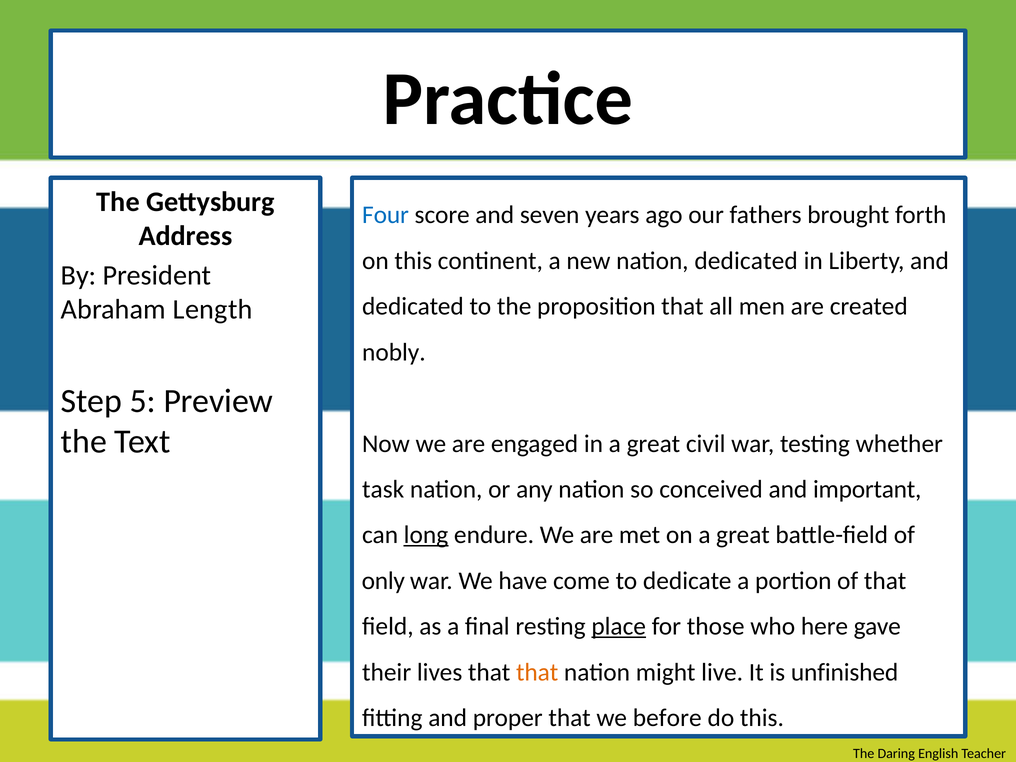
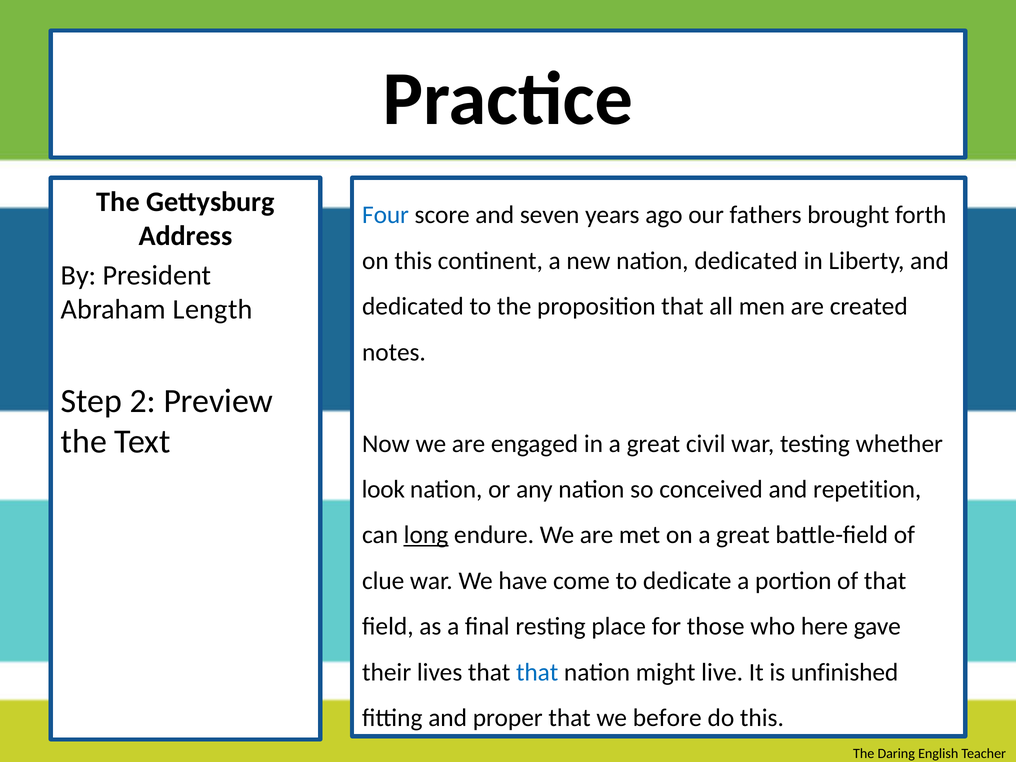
nobly: nobly -> notes
5: 5 -> 2
task: task -> look
important: important -> repetition
only: only -> clue
place underline: present -> none
that at (537, 672) colour: orange -> blue
